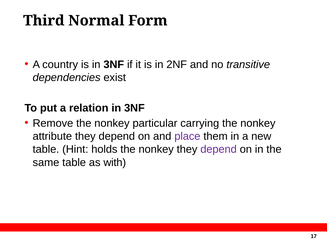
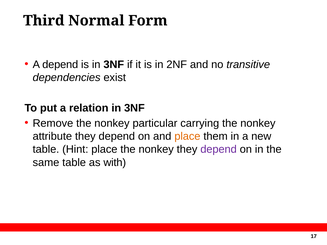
A country: country -> depend
place at (187, 136) colour: purple -> orange
Hint holds: holds -> place
